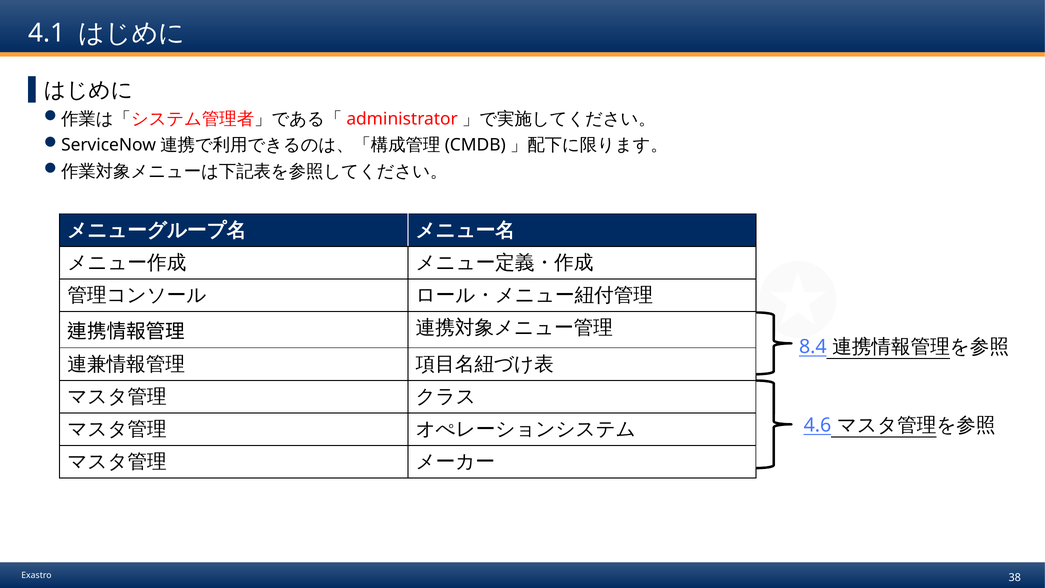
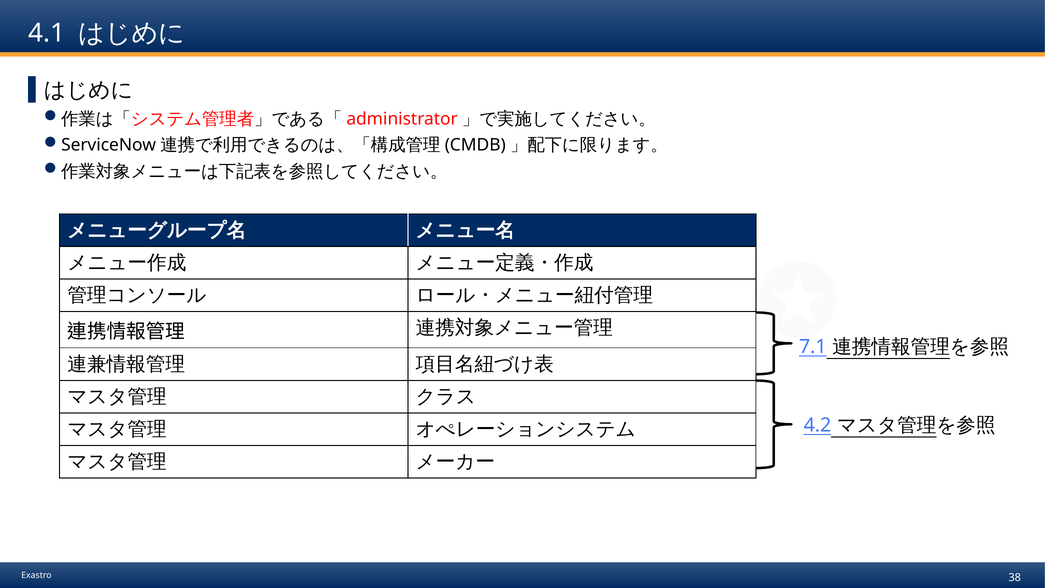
8.4: 8.4 -> 7.1
4.6: 4.6 -> 4.2
